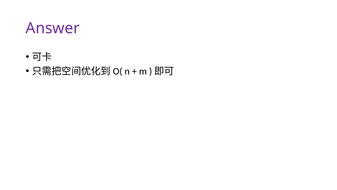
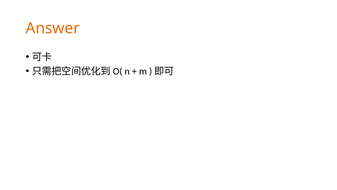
Answer colour: purple -> orange
